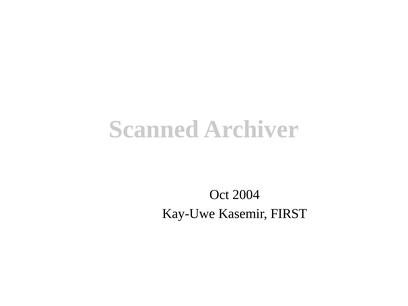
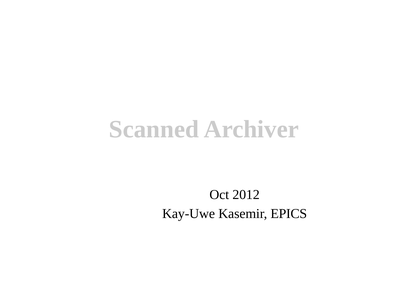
2004: 2004 -> 2012
FIRST: FIRST -> EPICS
